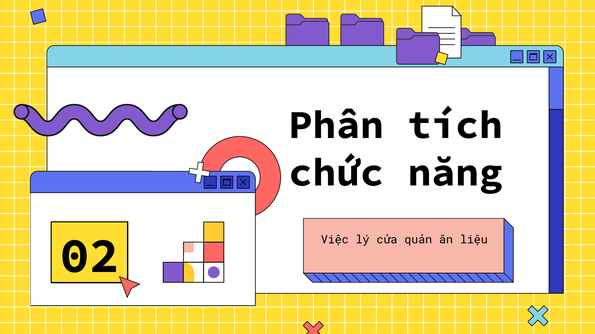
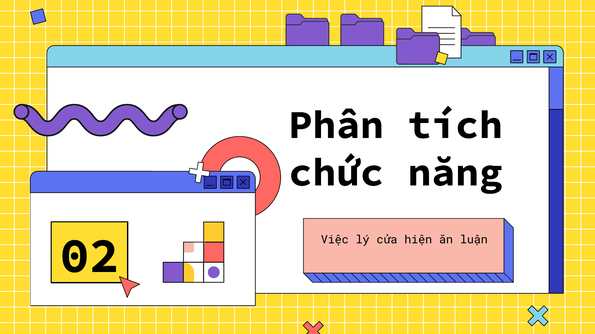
quản: quản -> hiện
liệu: liệu -> luận
